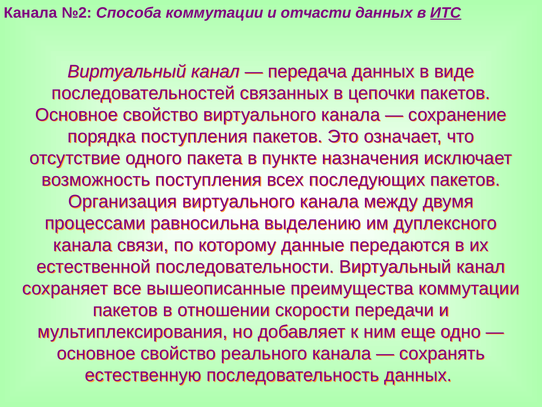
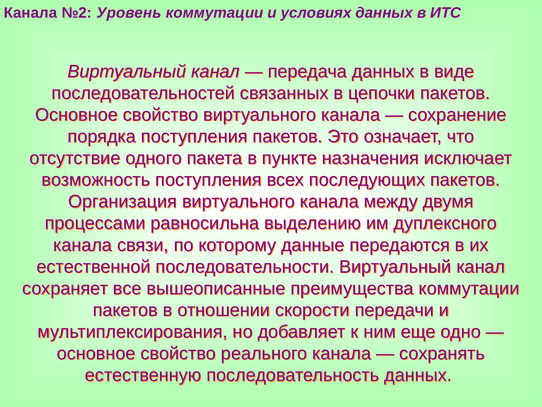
Способа: Способа -> Уровень
отчасти: отчасти -> условиях
ИТС underline: present -> none
